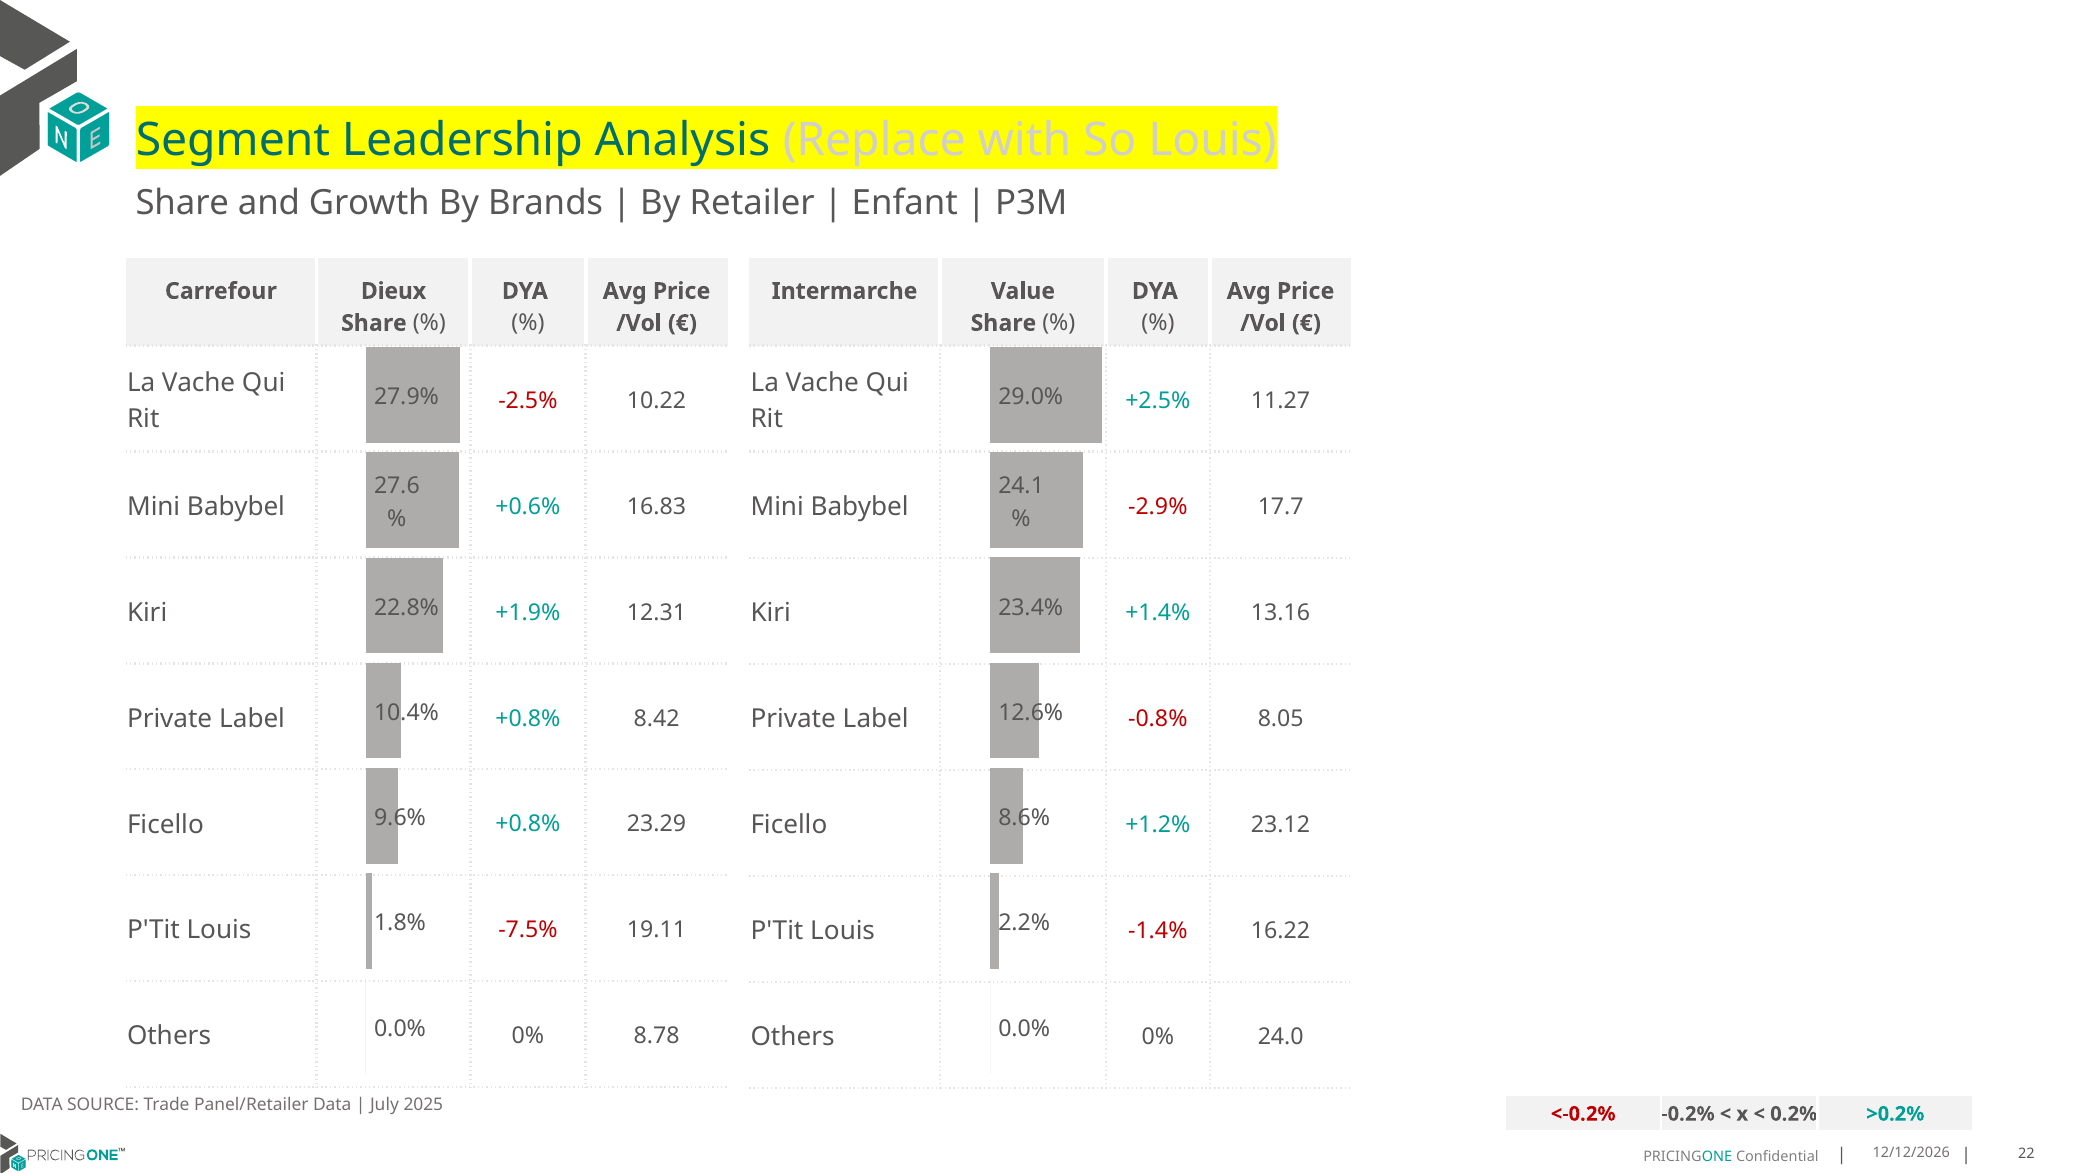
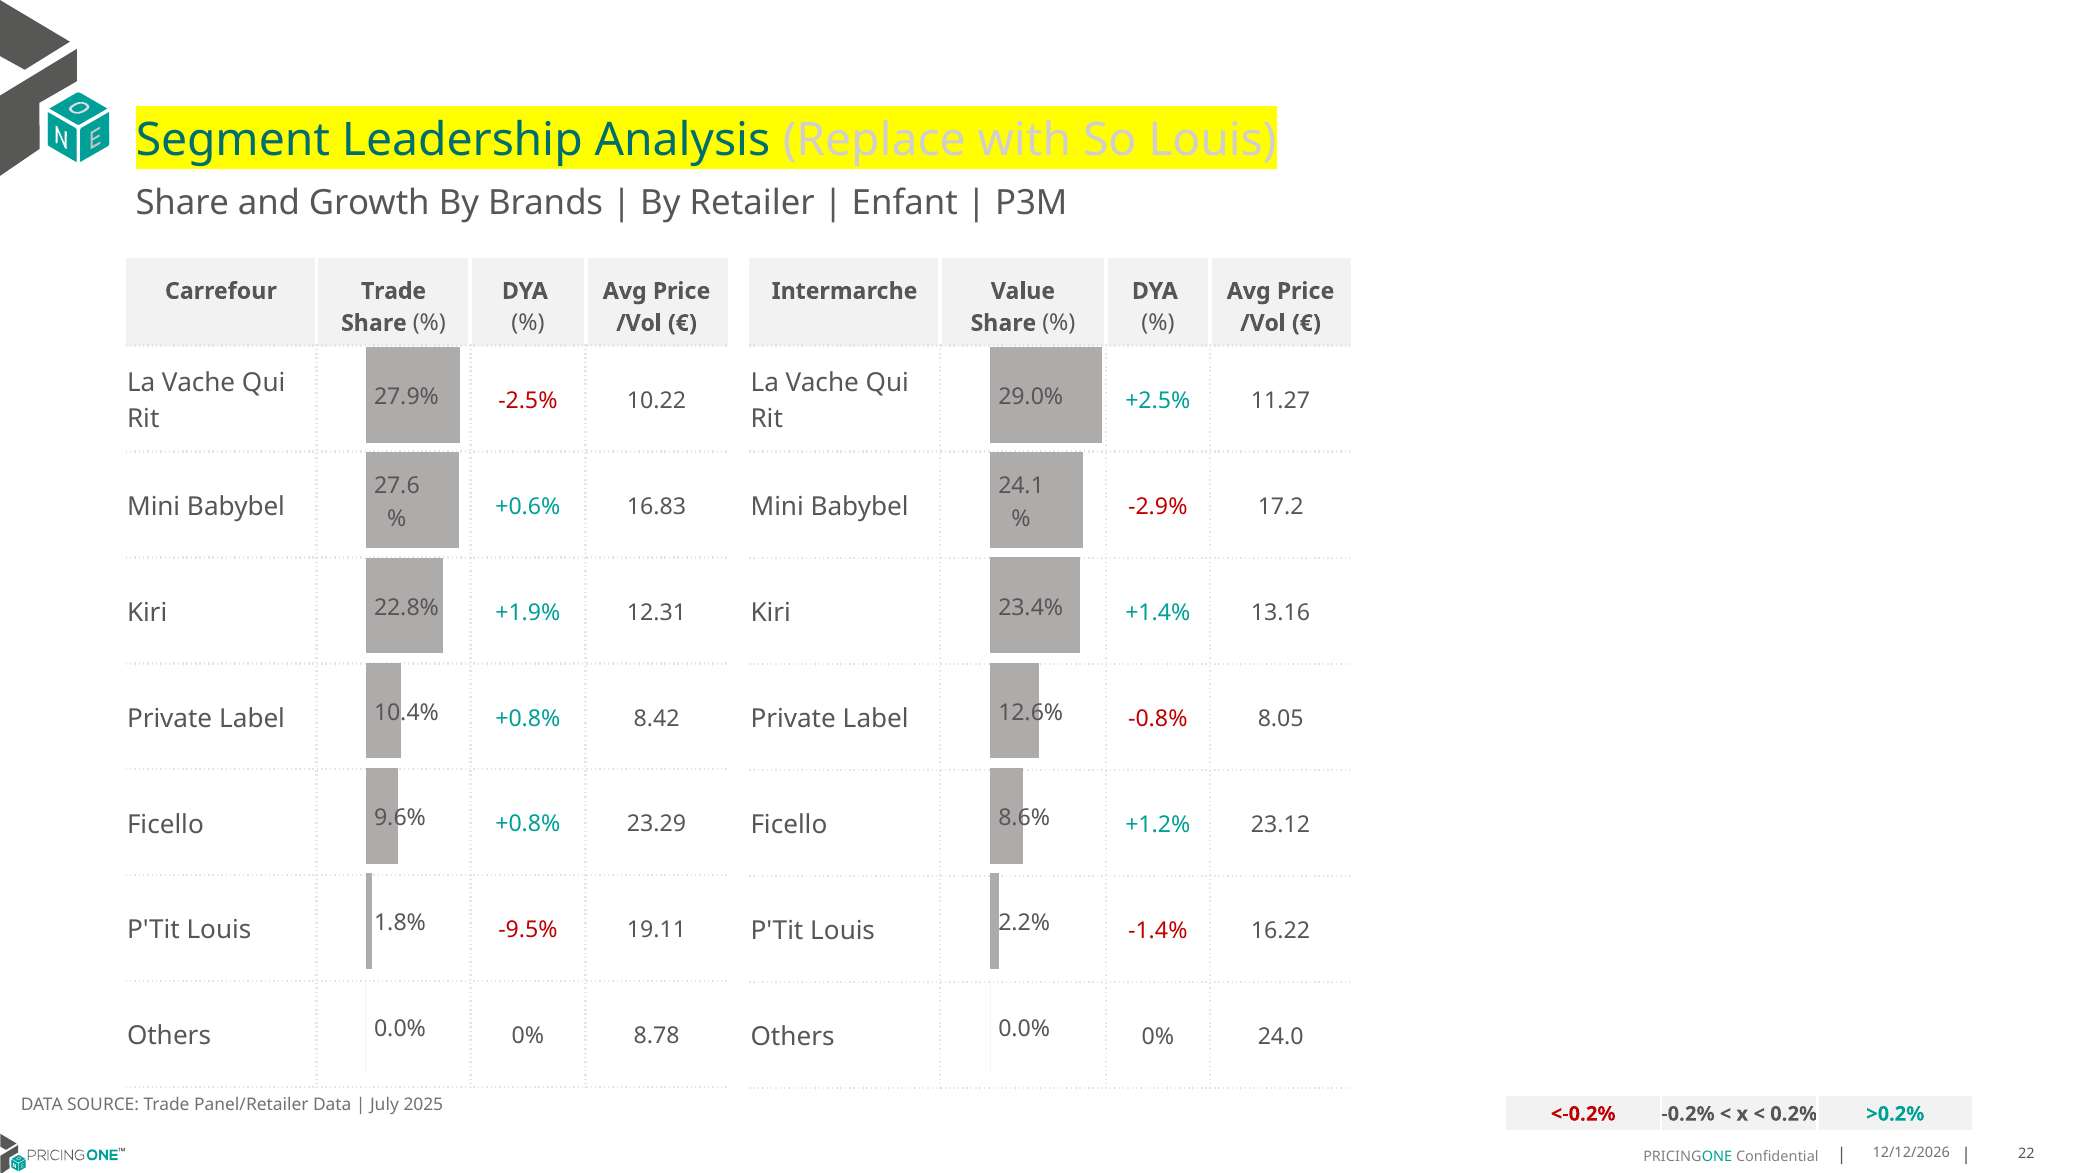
Carrefour Dieux: Dieux -> Trade
17.7: 17.7 -> 17.2
-7.5%: -7.5% -> -9.5%
